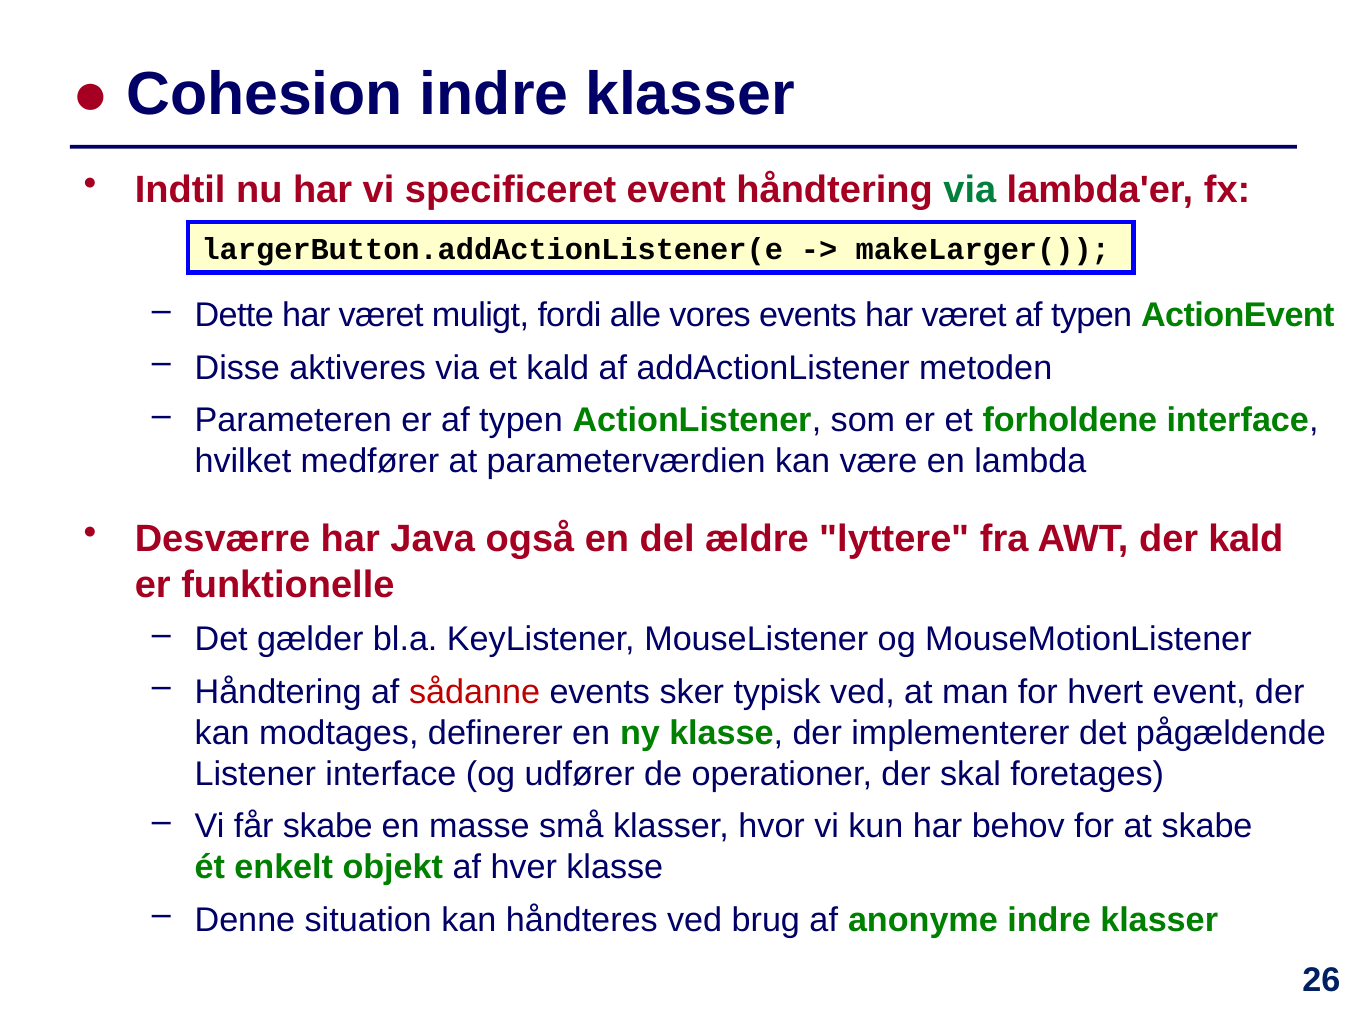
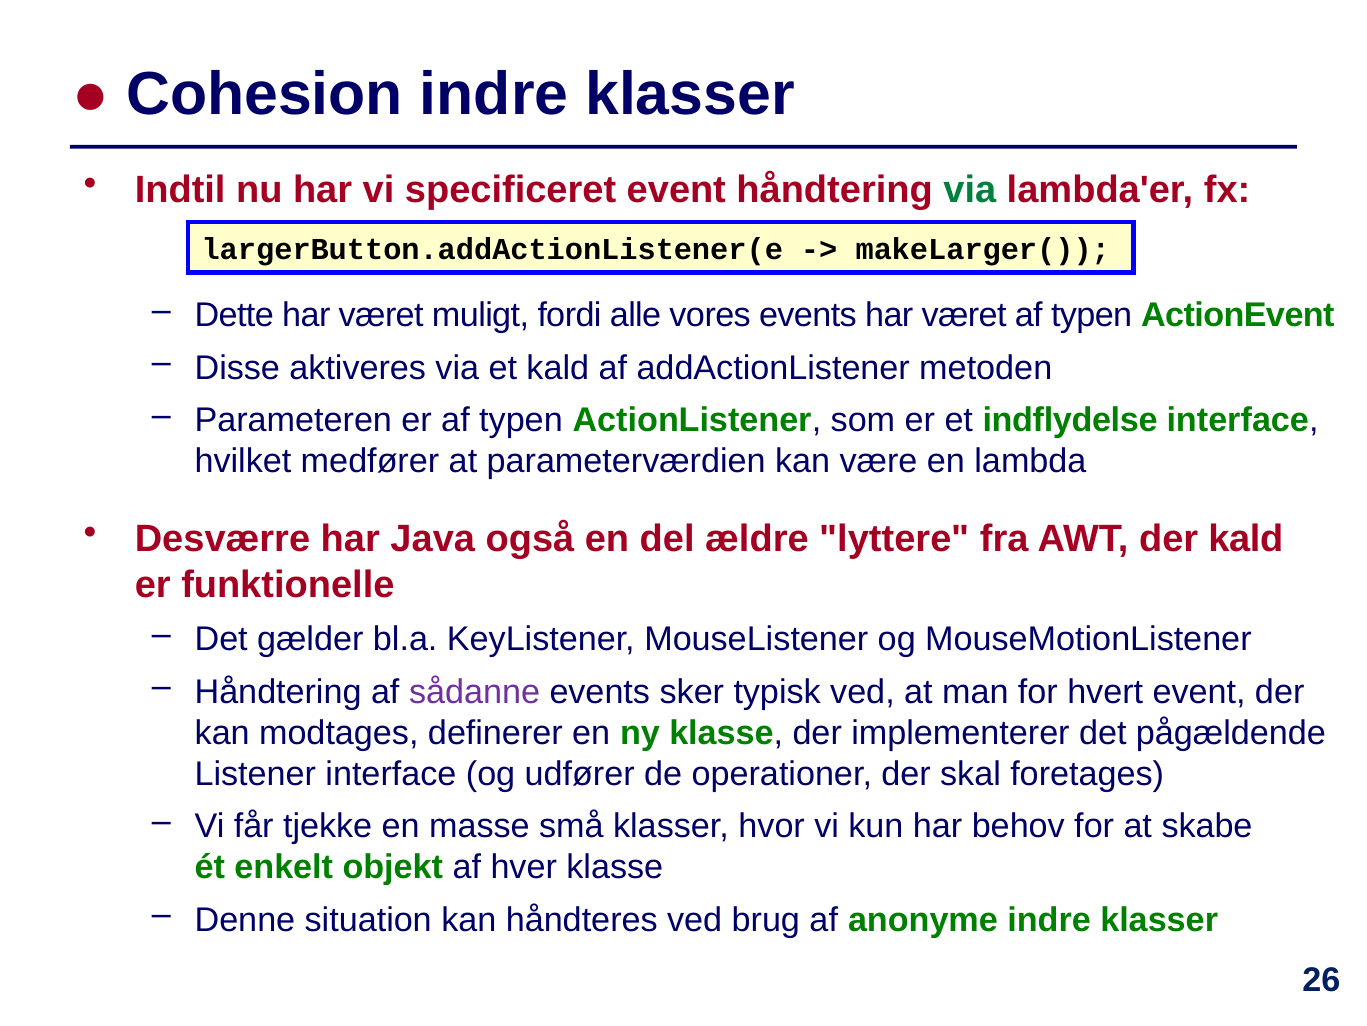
forholdene: forholdene -> indflydelse
sådanne colour: red -> purple
får skabe: skabe -> tjekke
